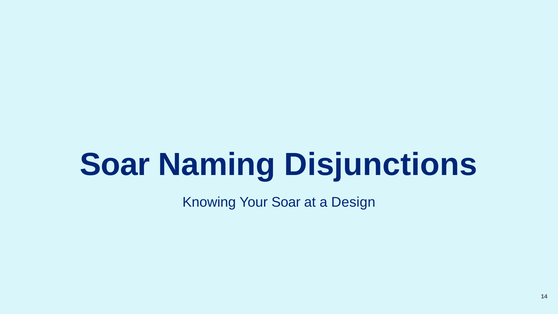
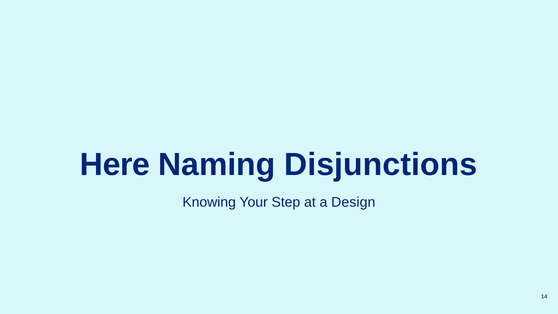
Soar at (115, 164): Soar -> Here
Your Soar: Soar -> Step
